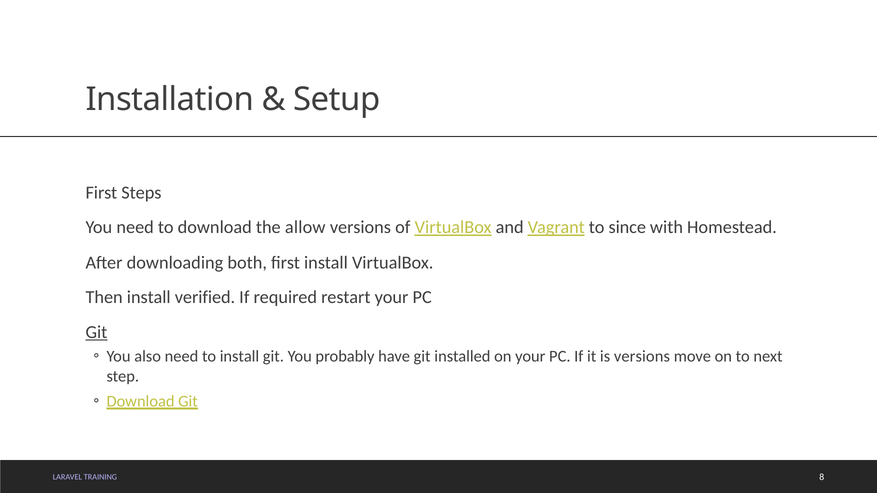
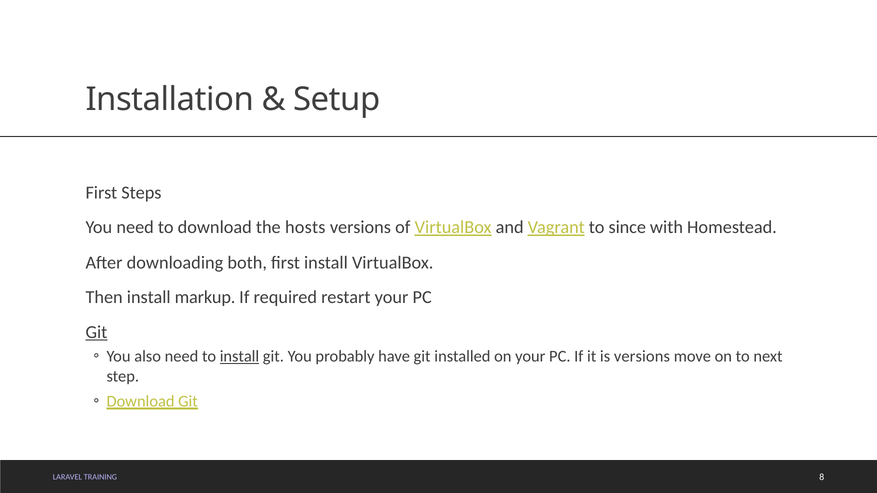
allow: allow -> hosts
verified: verified -> markup
install at (239, 357) underline: none -> present
